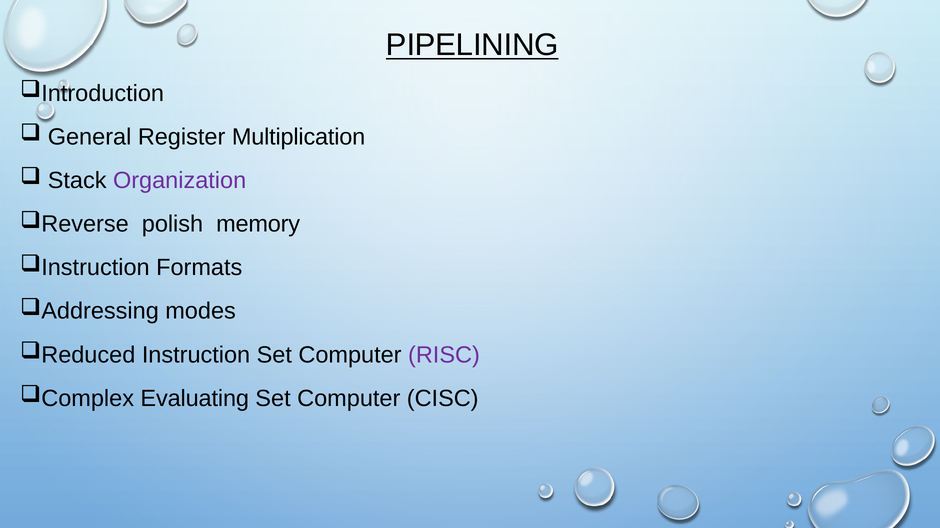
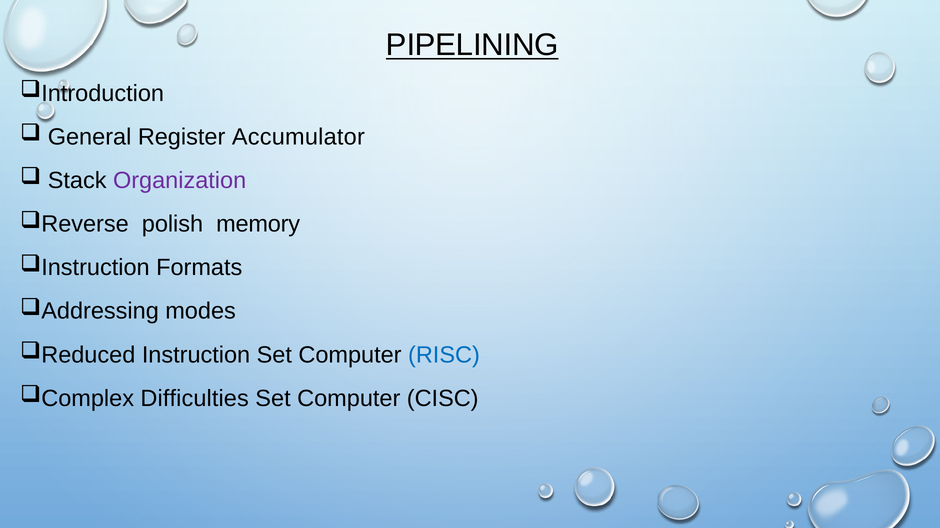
Multiplication: Multiplication -> Accumulator
RISC colour: purple -> blue
Evaluating: Evaluating -> Difficulties
